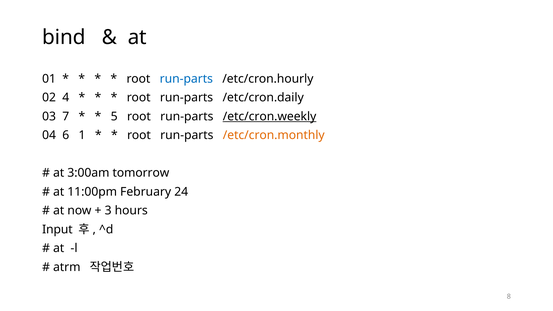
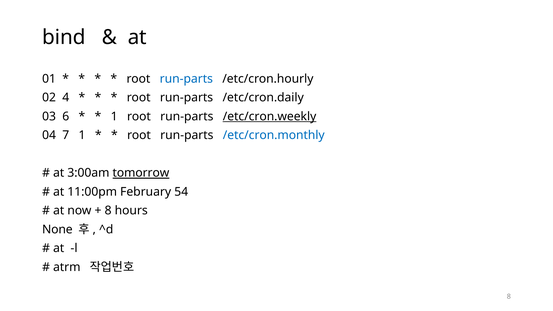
7: 7 -> 6
5 at (114, 117): 5 -> 1
6: 6 -> 7
/etc/cron.monthly colour: orange -> blue
tomorrow underline: none -> present
24: 24 -> 54
3 at (108, 211): 3 -> 8
Input: Input -> None
